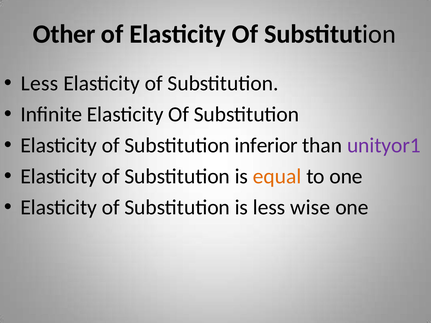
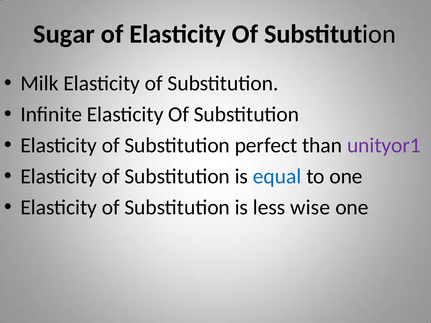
Other: Other -> Sugar
Less at (40, 83): Less -> Milk
inferior: inferior -> perfect
equal colour: orange -> blue
